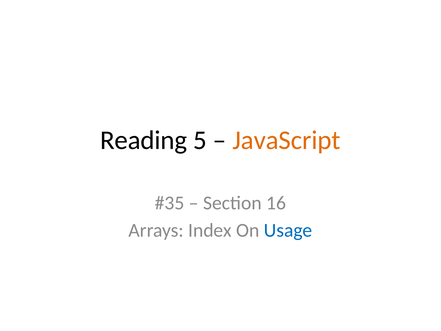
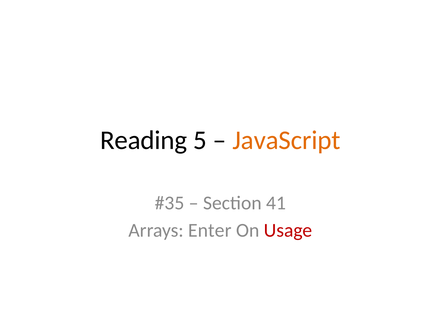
16: 16 -> 41
Index: Index -> Enter
Usage colour: blue -> red
